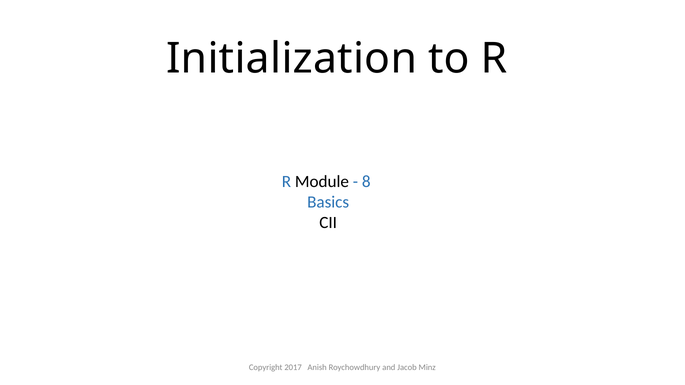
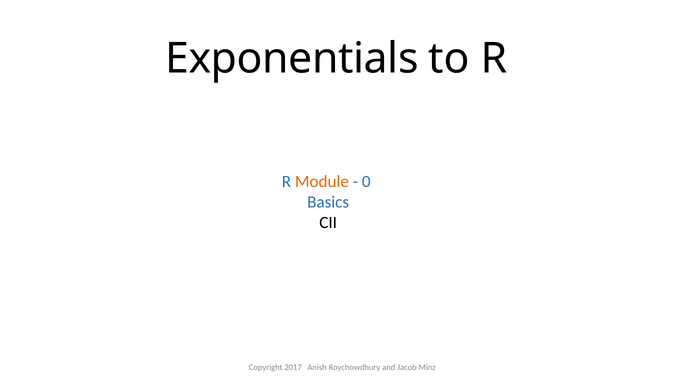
Initialization: Initialization -> Exponentials
Module colour: black -> orange
8: 8 -> 0
